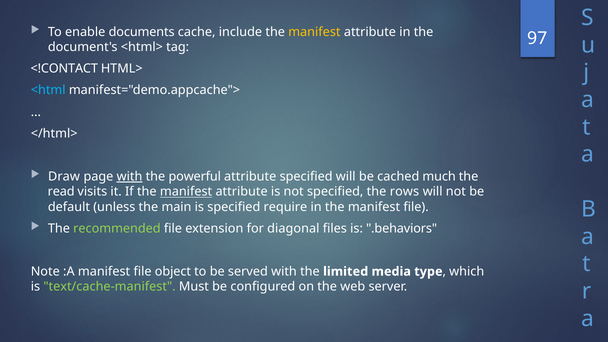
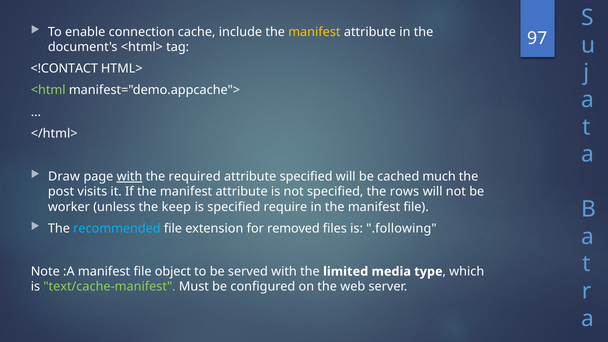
documents: documents -> connection
<html colour: light blue -> light green
powerful: powerful -> required
read: read -> post
manifest at (186, 192) underline: present -> none
default: default -> worker
main: main -> keep
recommended colour: light green -> light blue
diagonal: diagonal -> removed
.behaviors: .behaviors -> .following
